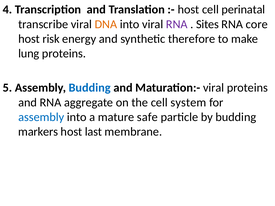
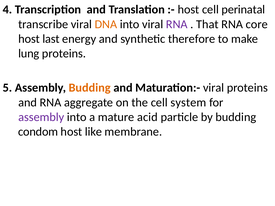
Sites: Sites -> That
risk: risk -> last
Budding at (90, 88) colour: blue -> orange
assembly at (41, 117) colour: blue -> purple
safe: safe -> acid
markers: markers -> condom
last: last -> like
